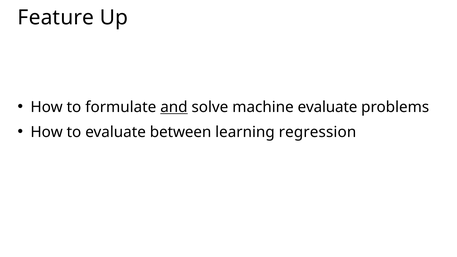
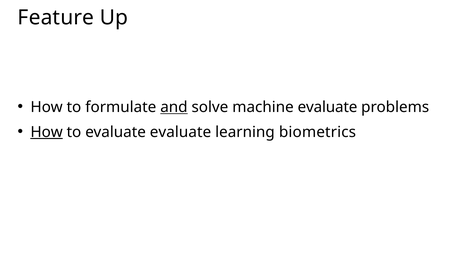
How at (47, 132) underline: none -> present
evaluate between: between -> evaluate
regression: regression -> biometrics
